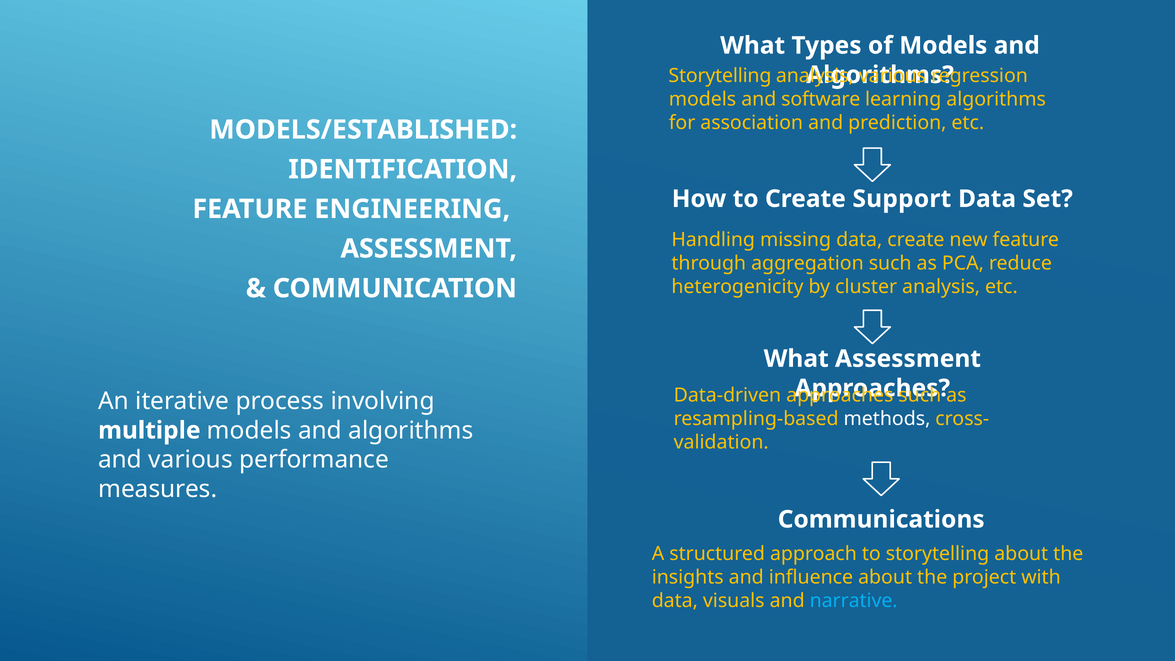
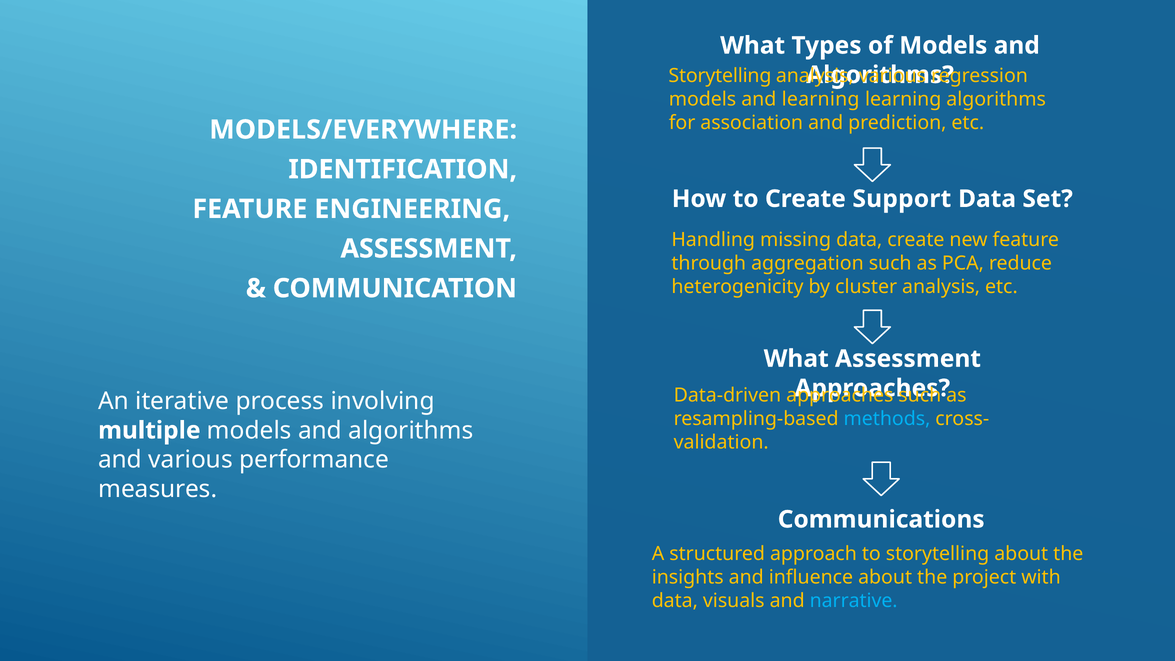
and software: software -> learning
MODELS/ESTABLISHED: MODELS/ESTABLISHED -> MODELS/EVERYWHERE
methods colour: white -> light blue
